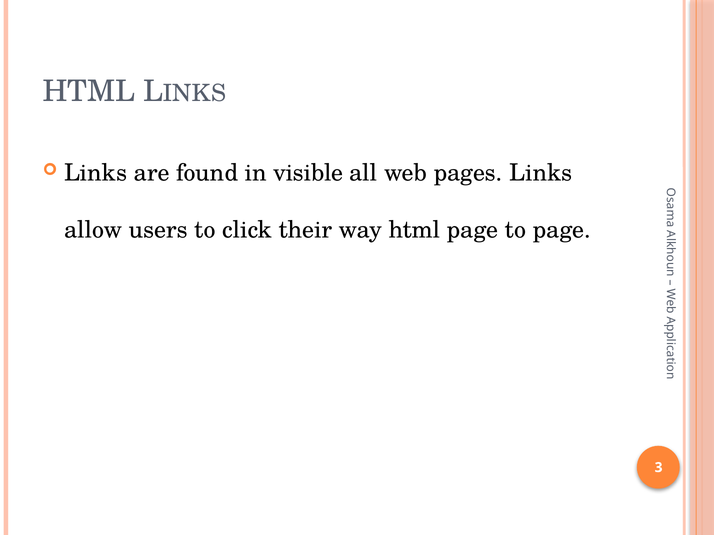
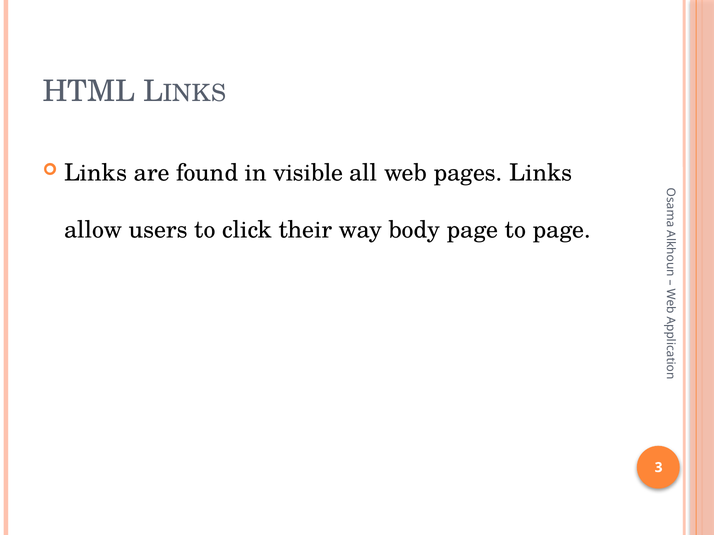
way html: html -> body
